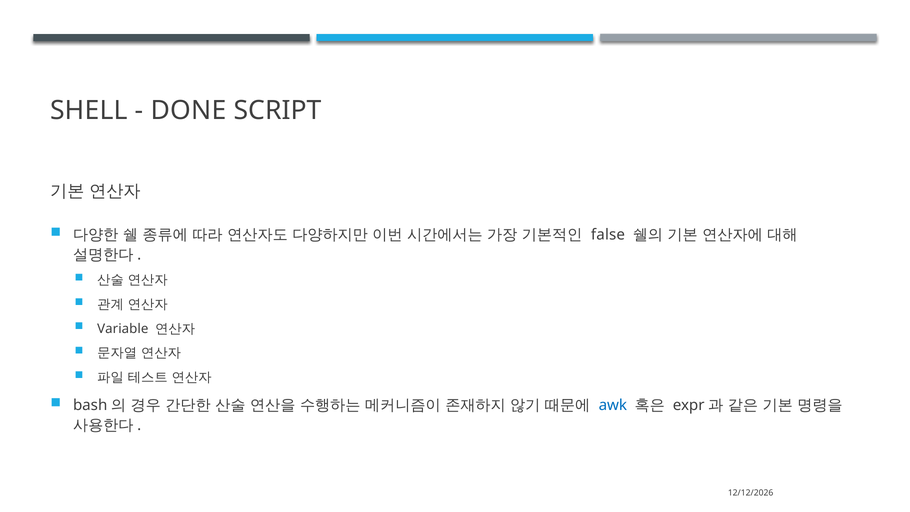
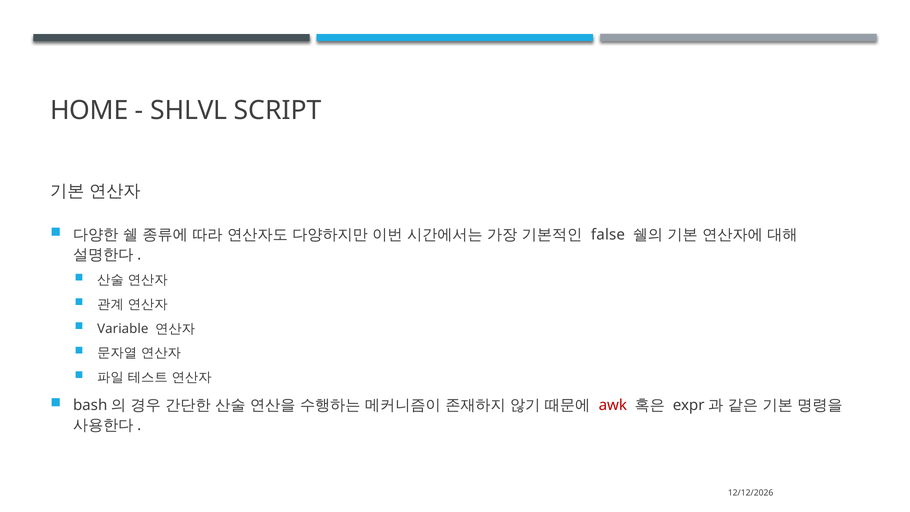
SHELL: SHELL -> HOME
DONE: DONE -> SHLVL
awk colour: blue -> red
